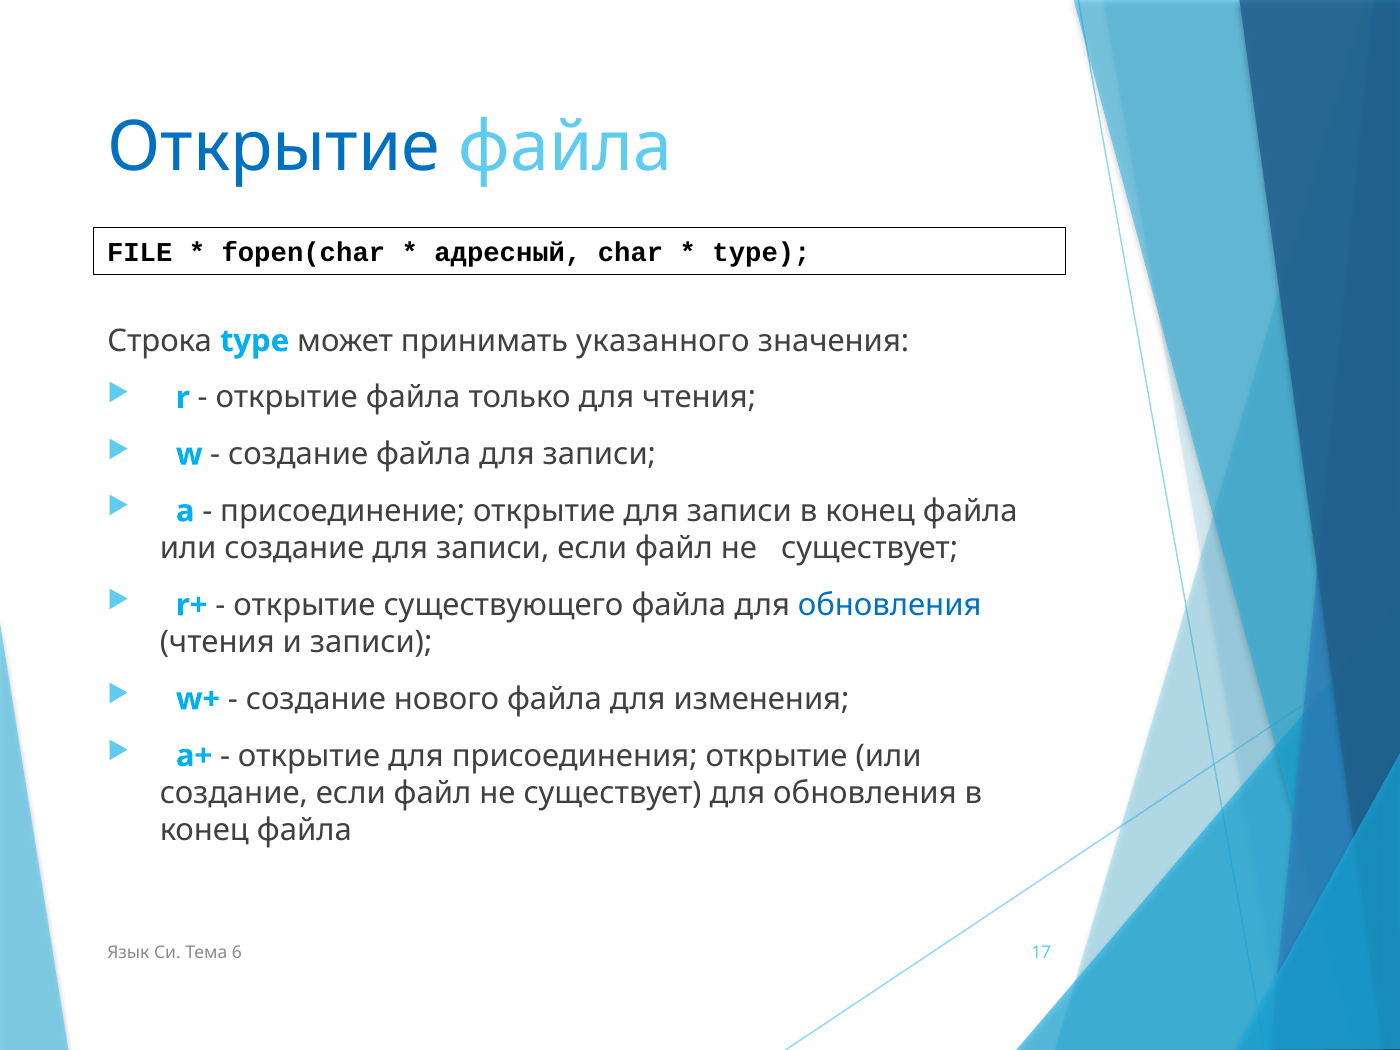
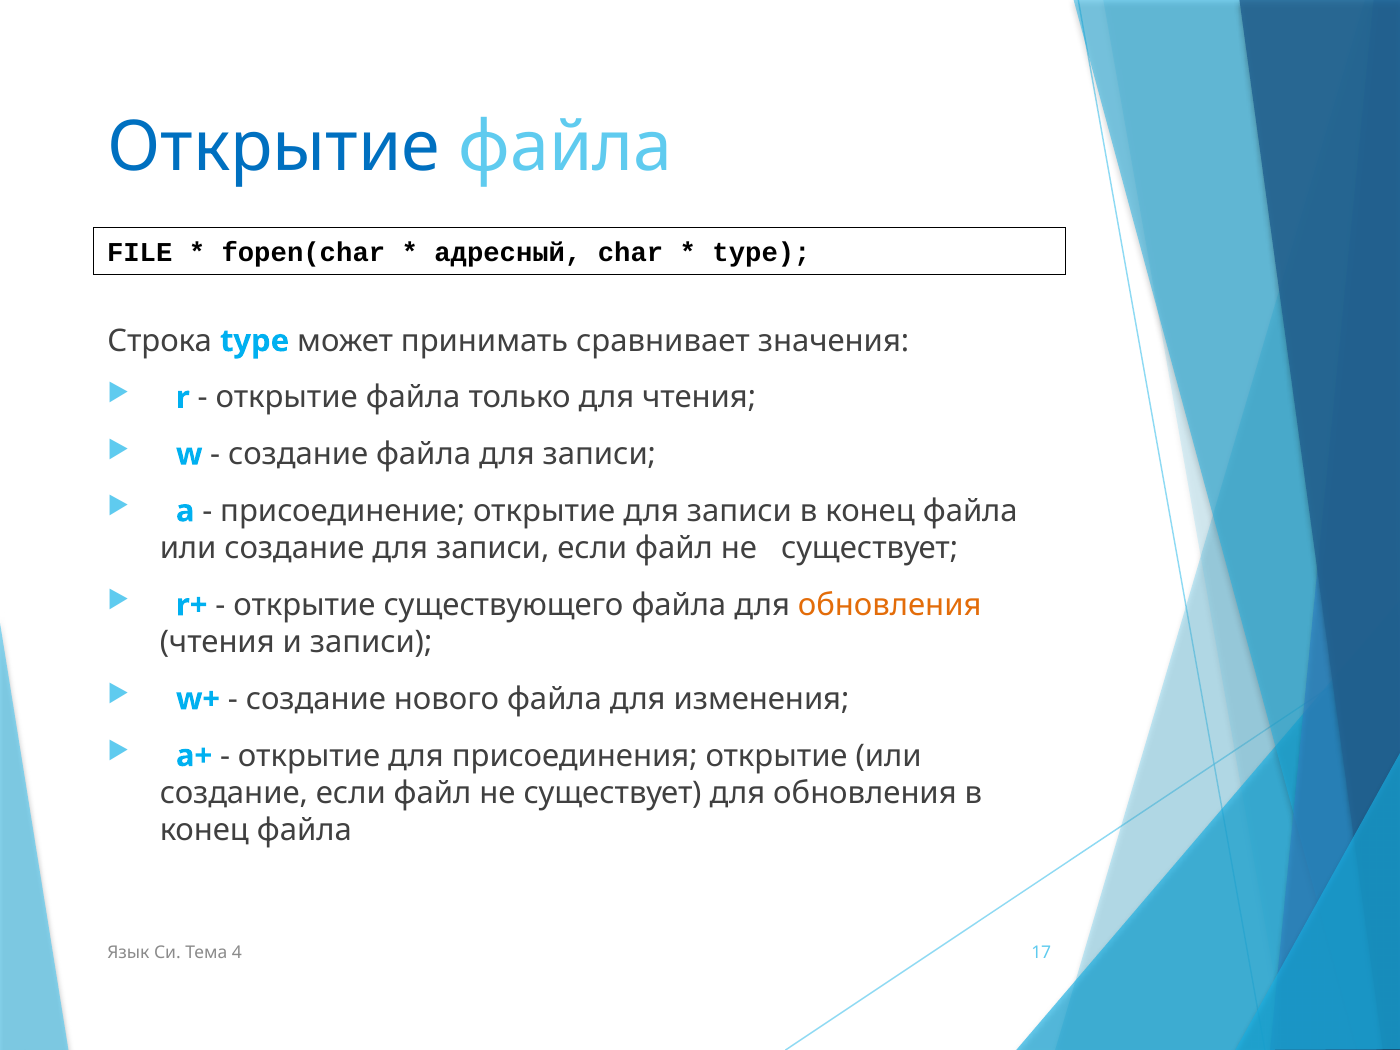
указанного: указанного -> сравнивает
обновления at (890, 605) colour: blue -> orange
6: 6 -> 4
